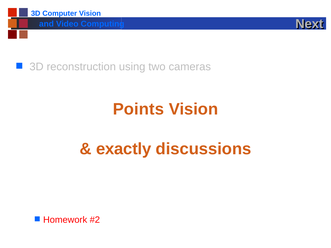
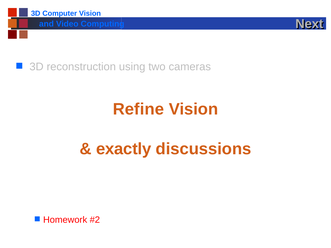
Points: Points -> Refine
